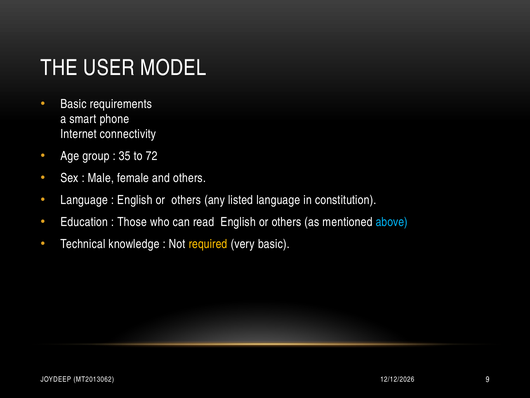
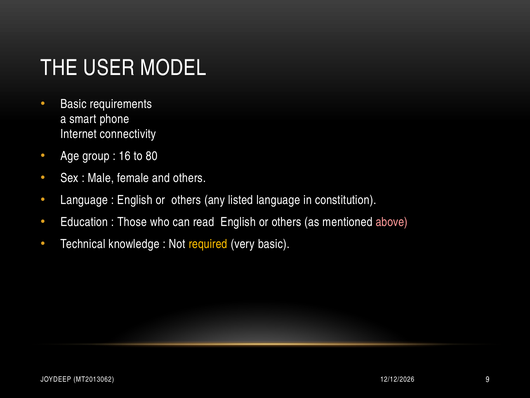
35: 35 -> 16
72: 72 -> 80
above colour: light blue -> pink
